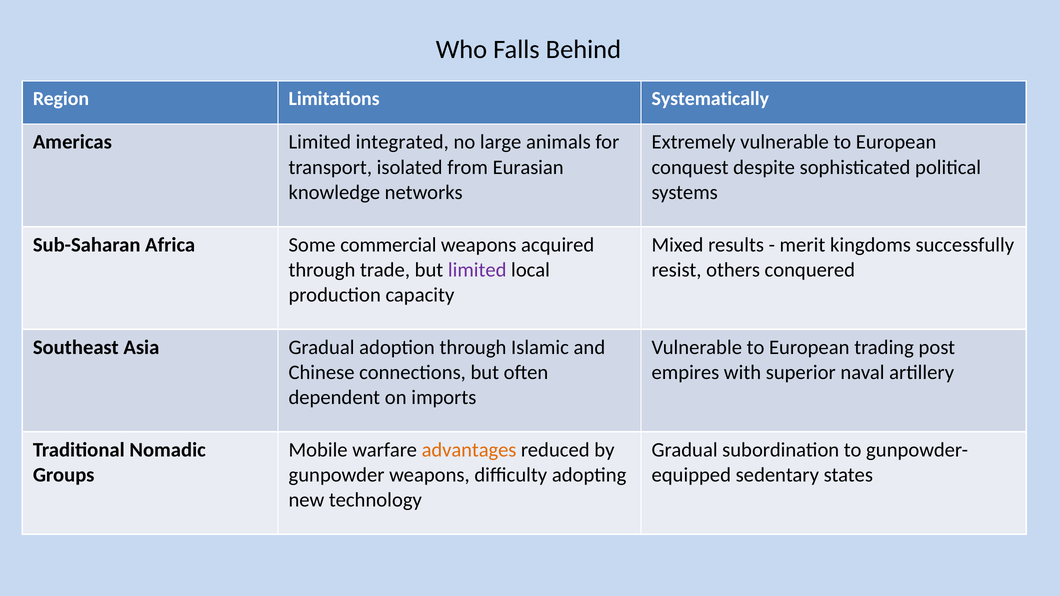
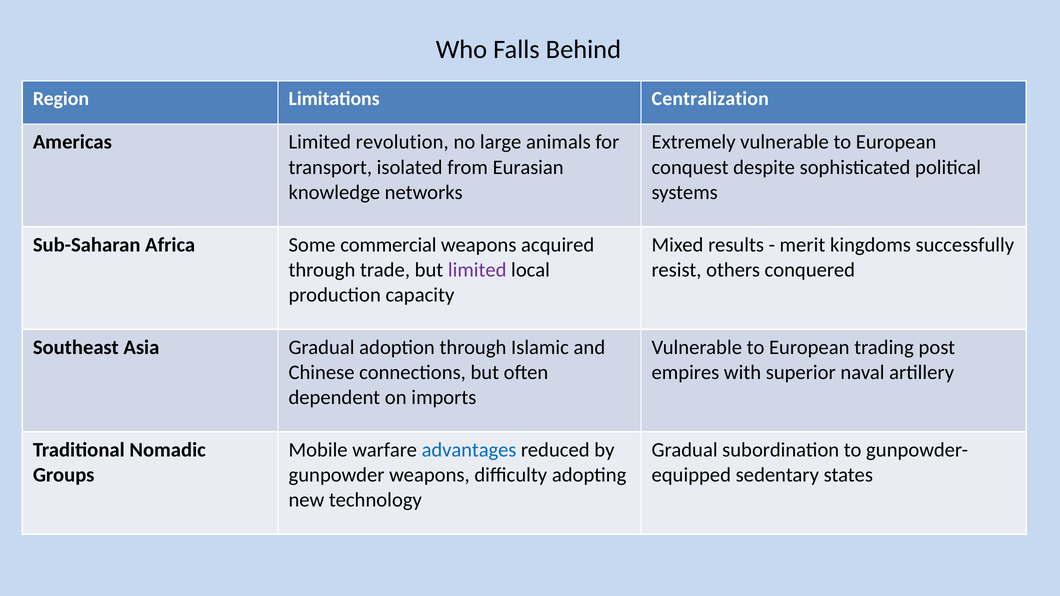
Systematically: Systematically -> Centralization
integrated: integrated -> revolution
advantages colour: orange -> blue
